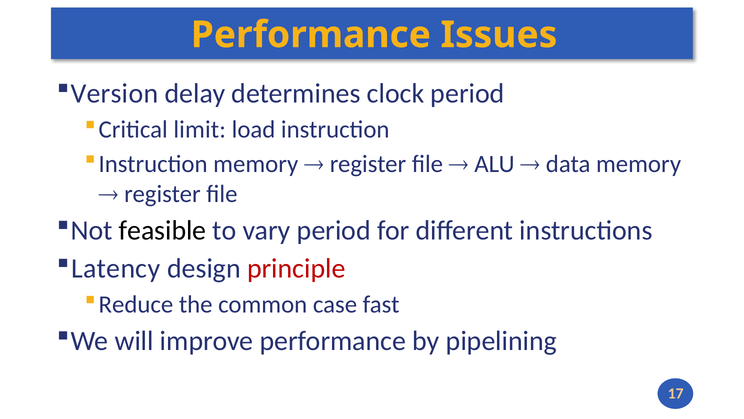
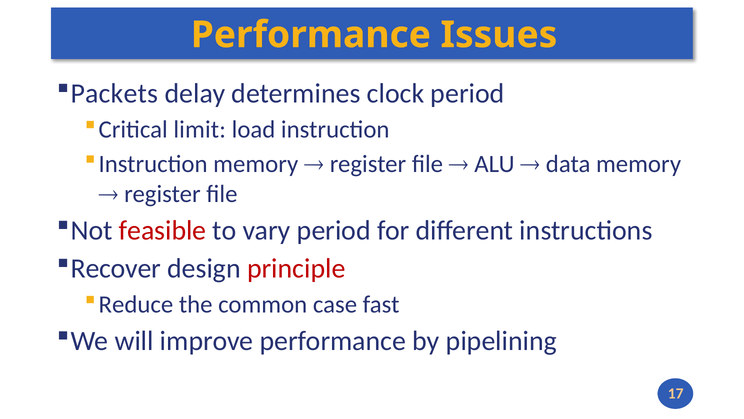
Version: Version -> Packets
feasible colour: black -> red
Latency: Latency -> Recover
